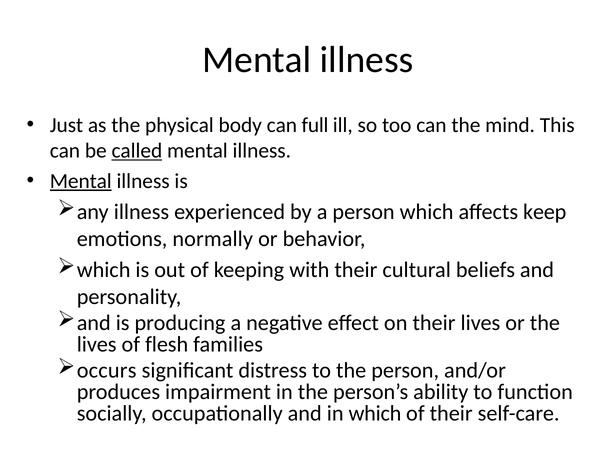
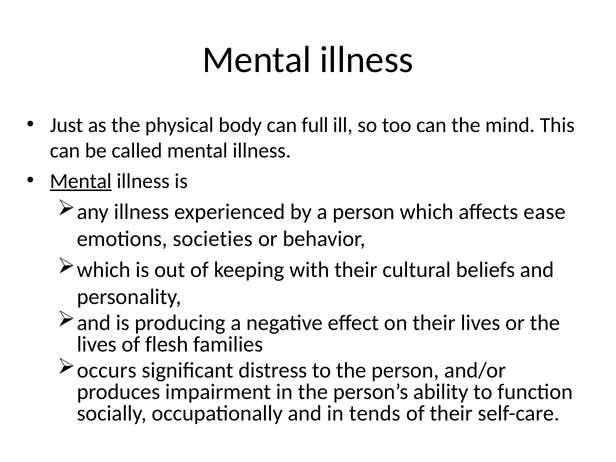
called underline: present -> none
keep: keep -> ease
normally: normally -> societies
in which: which -> tends
